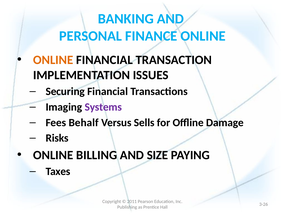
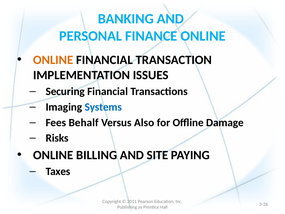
Systems colour: purple -> blue
Sells: Sells -> Also
SIZE: SIZE -> SITE
